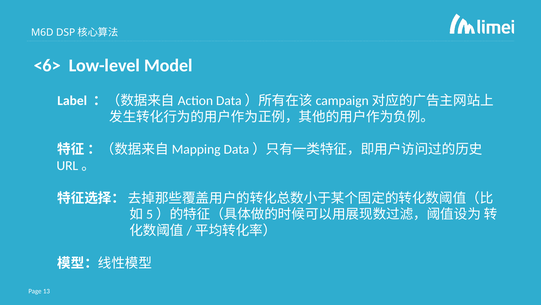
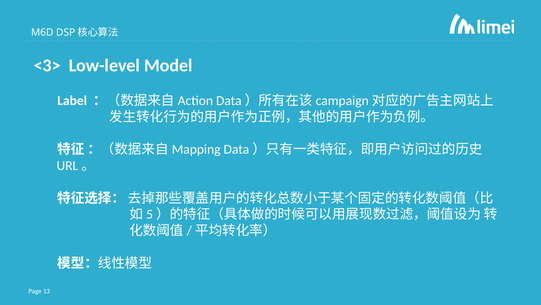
<6>: <6> -> <3>
